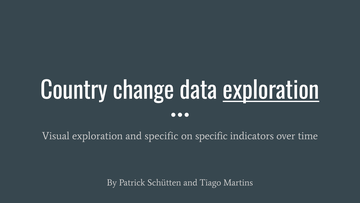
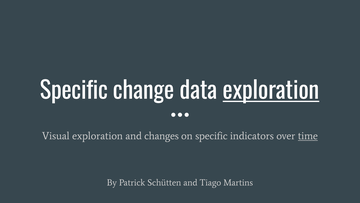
Country at (74, 91): Country -> Specific
and specific: specific -> changes
time underline: none -> present
